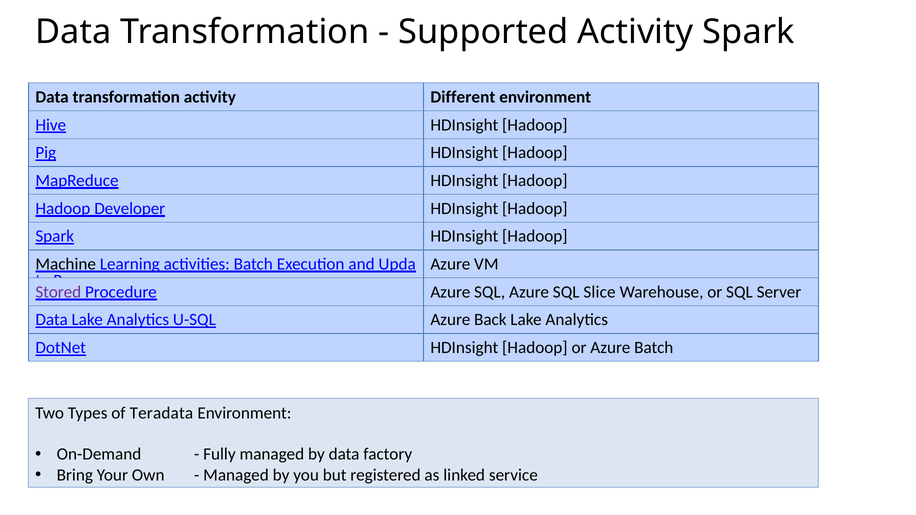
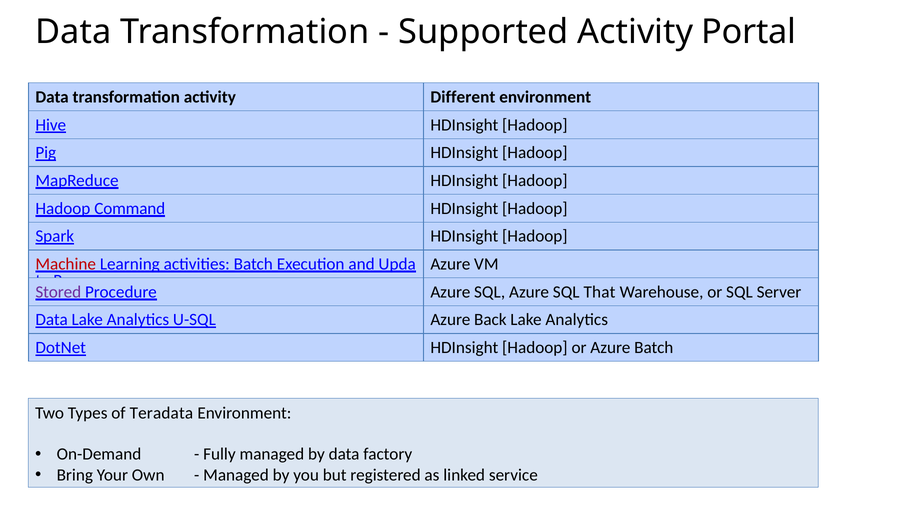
Activity Spark: Spark -> Portal
Developer: Developer -> Command
Machine colour: black -> red
Slice: Slice -> That
